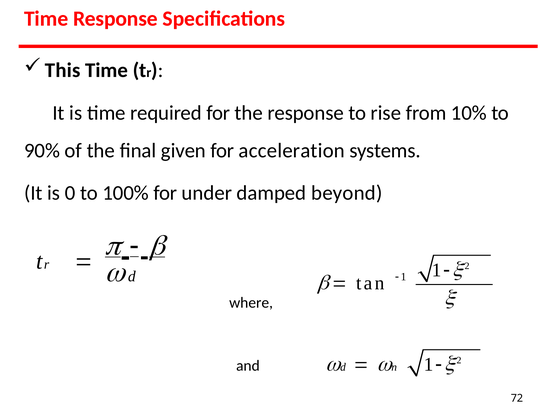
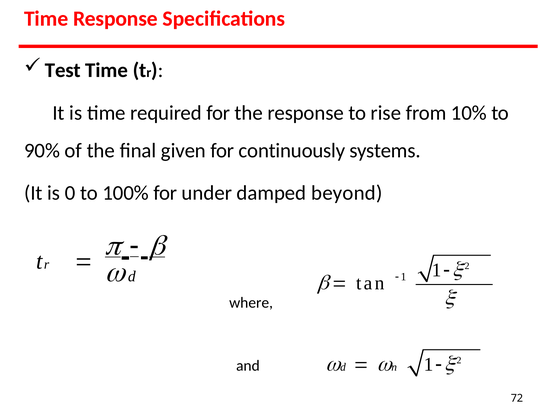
This: This -> Test
acceleration: acceleration -> continuously
